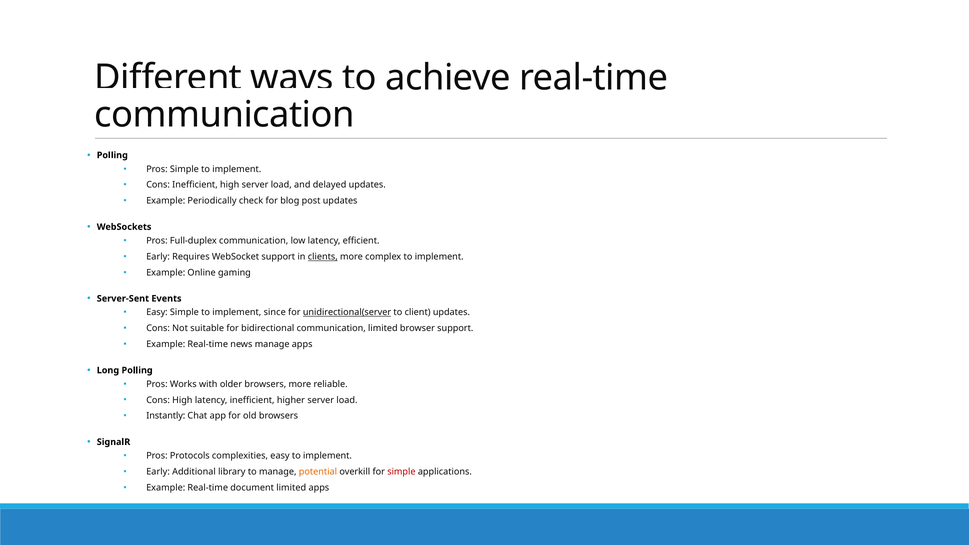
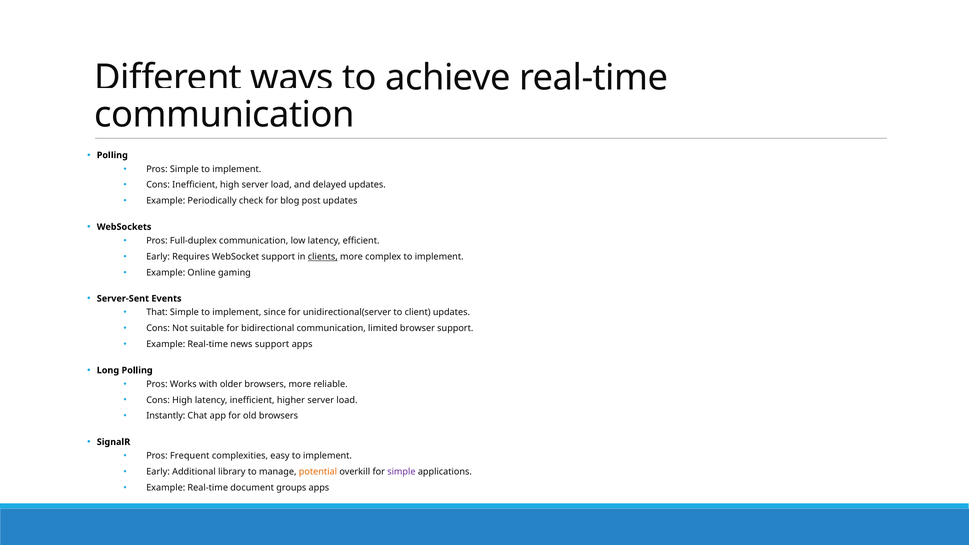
Easy at (157, 313): Easy -> That
unidirectional(server underline: present -> none
news manage: manage -> support
Protocols: Protocols -> Frequent
simple at (401, 472) colour: red -> purple
document limited: limited -> groups
